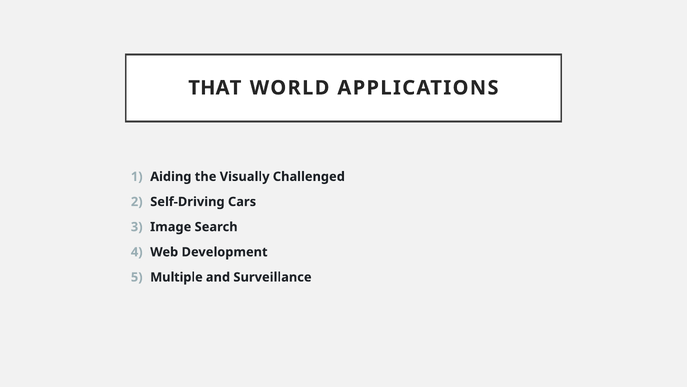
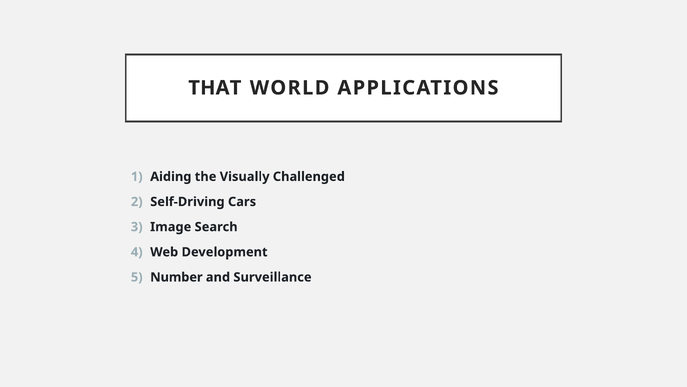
Multiple: Multiple -> Number
